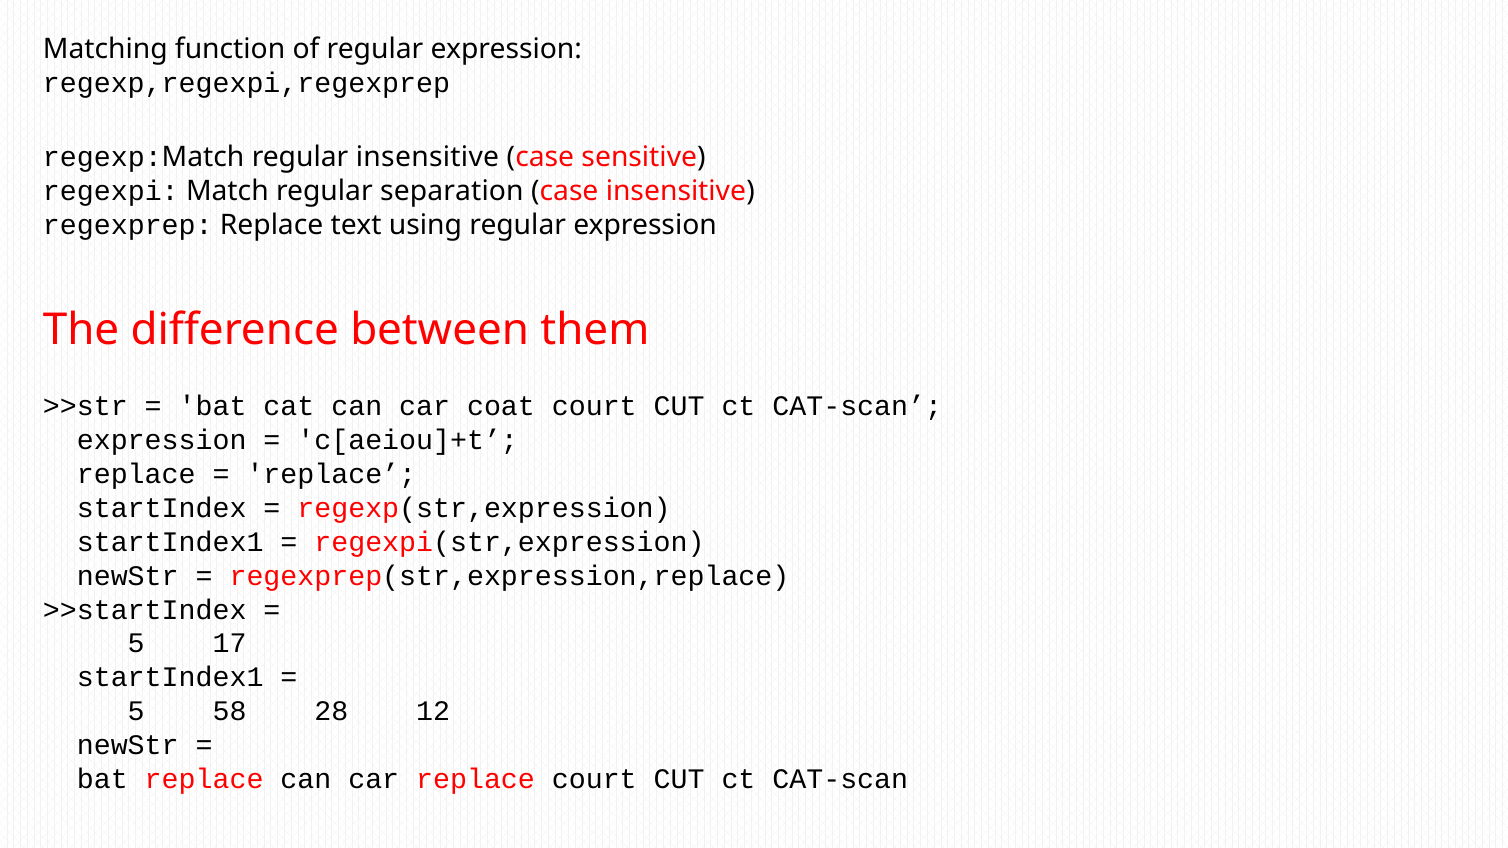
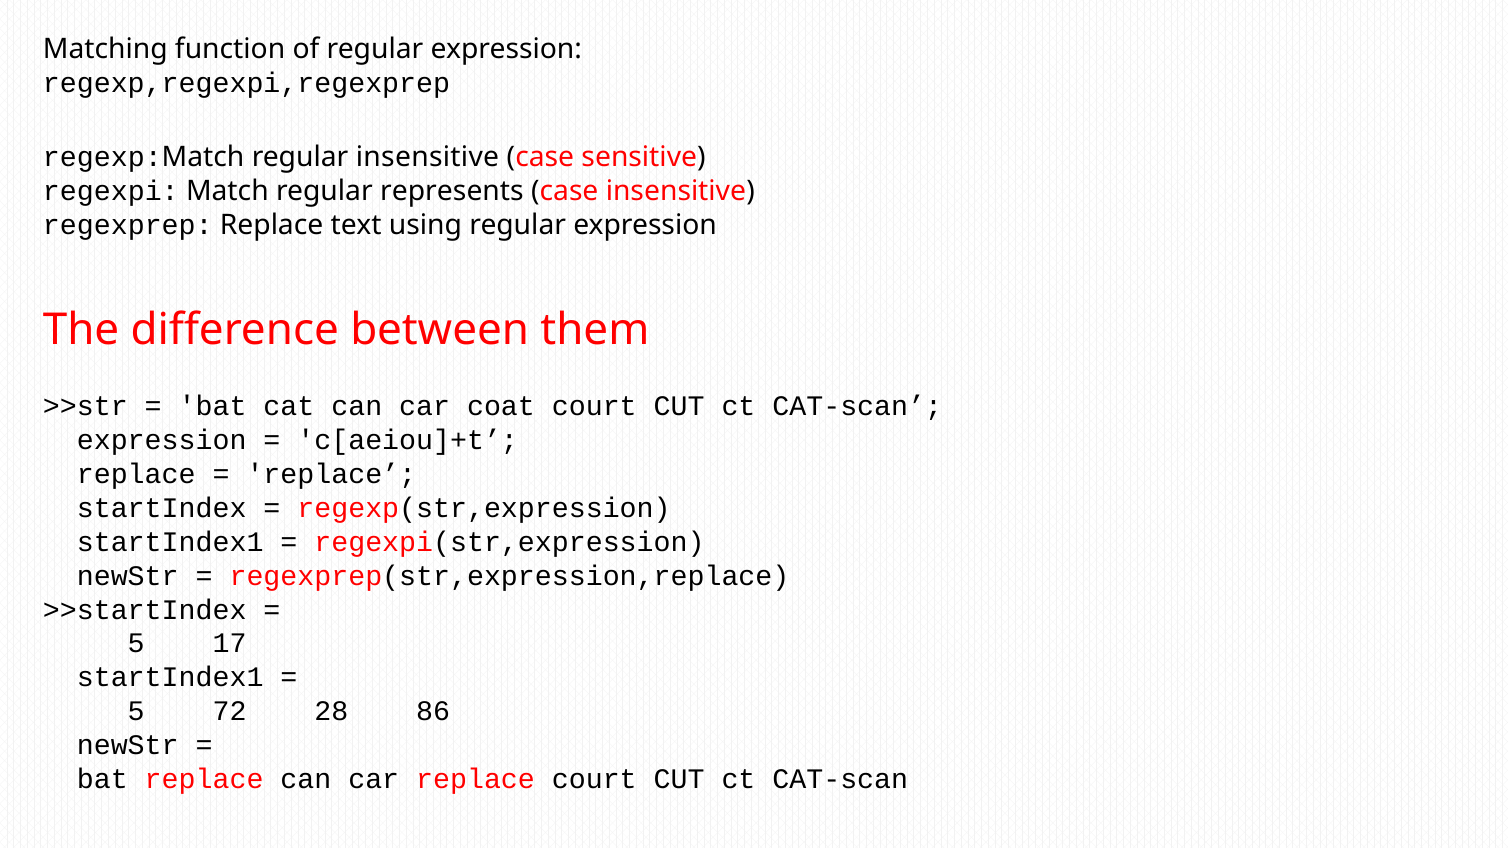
separation: separation -> represents
58: 58 -> 72
12: 12 -> 86
